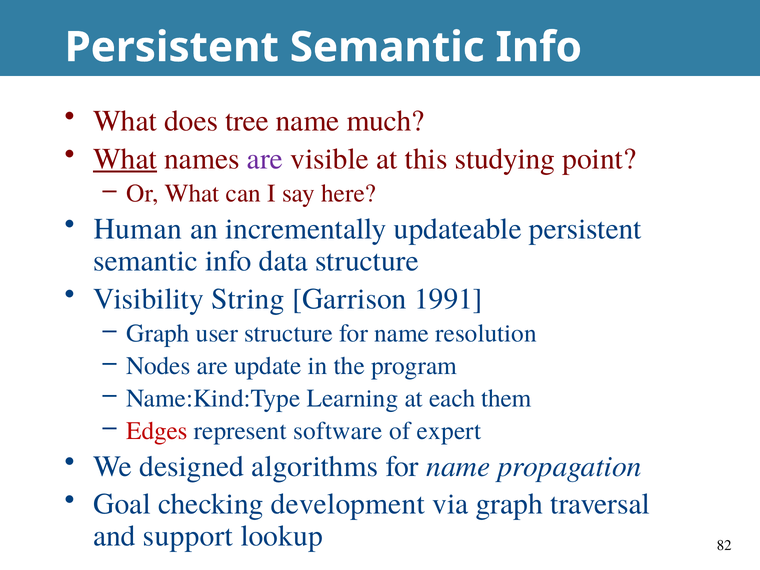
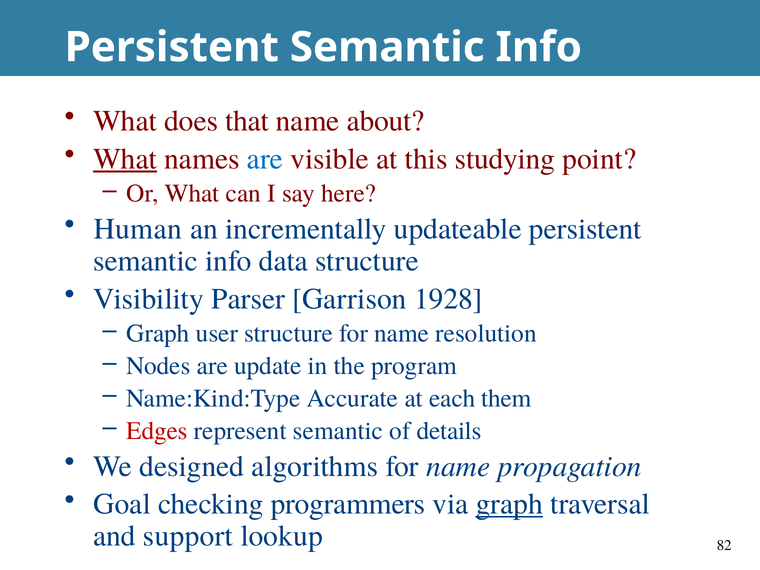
tree: tree -> that
much: much -> about
are at (265, 159) colour: purple -> blue
String: String -> Parser
1991: 1991 -> 1928
Learning: Learning -> Accurate
represent software: software -> semantic
expert: expert -> details
development: development -> programmers
graph at (509, 504) underline: none -> present
